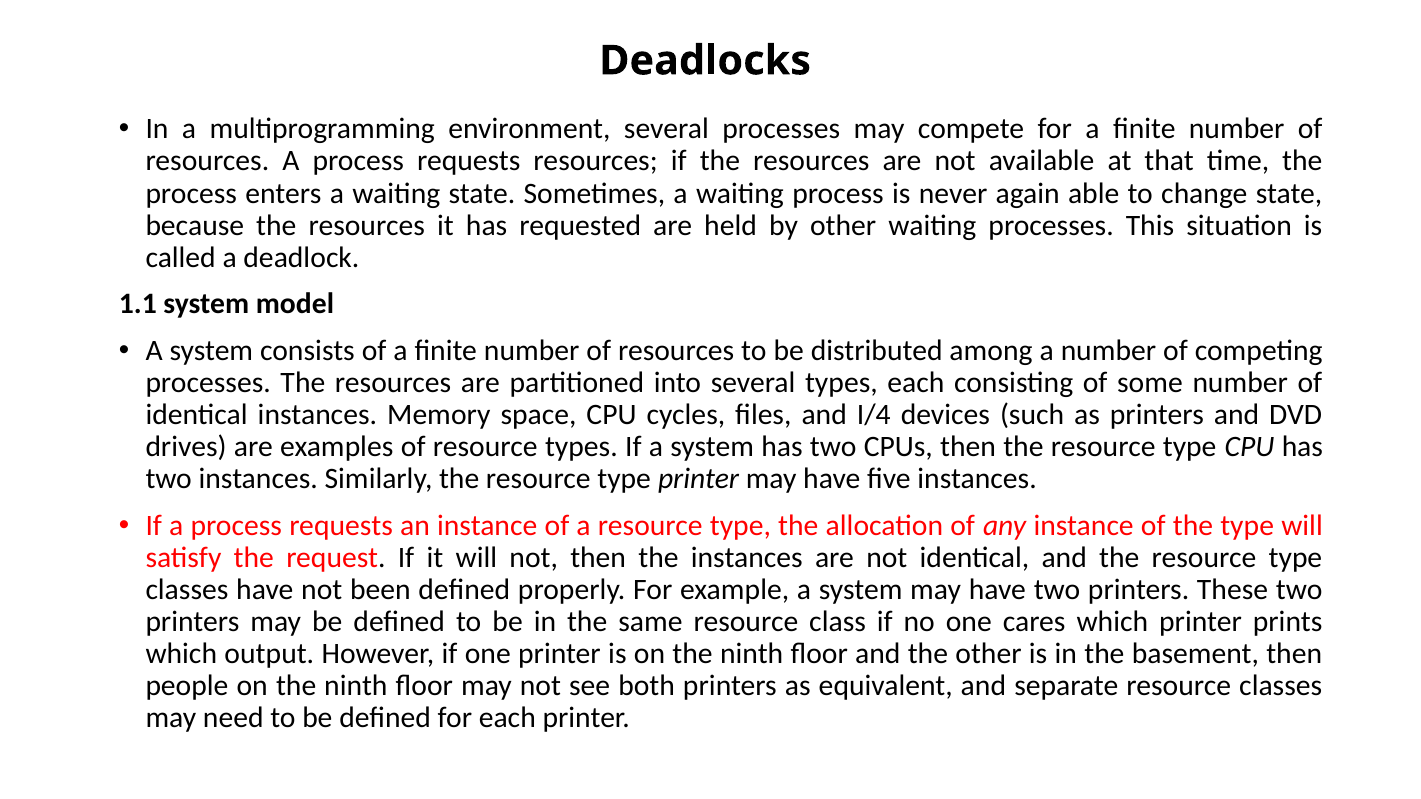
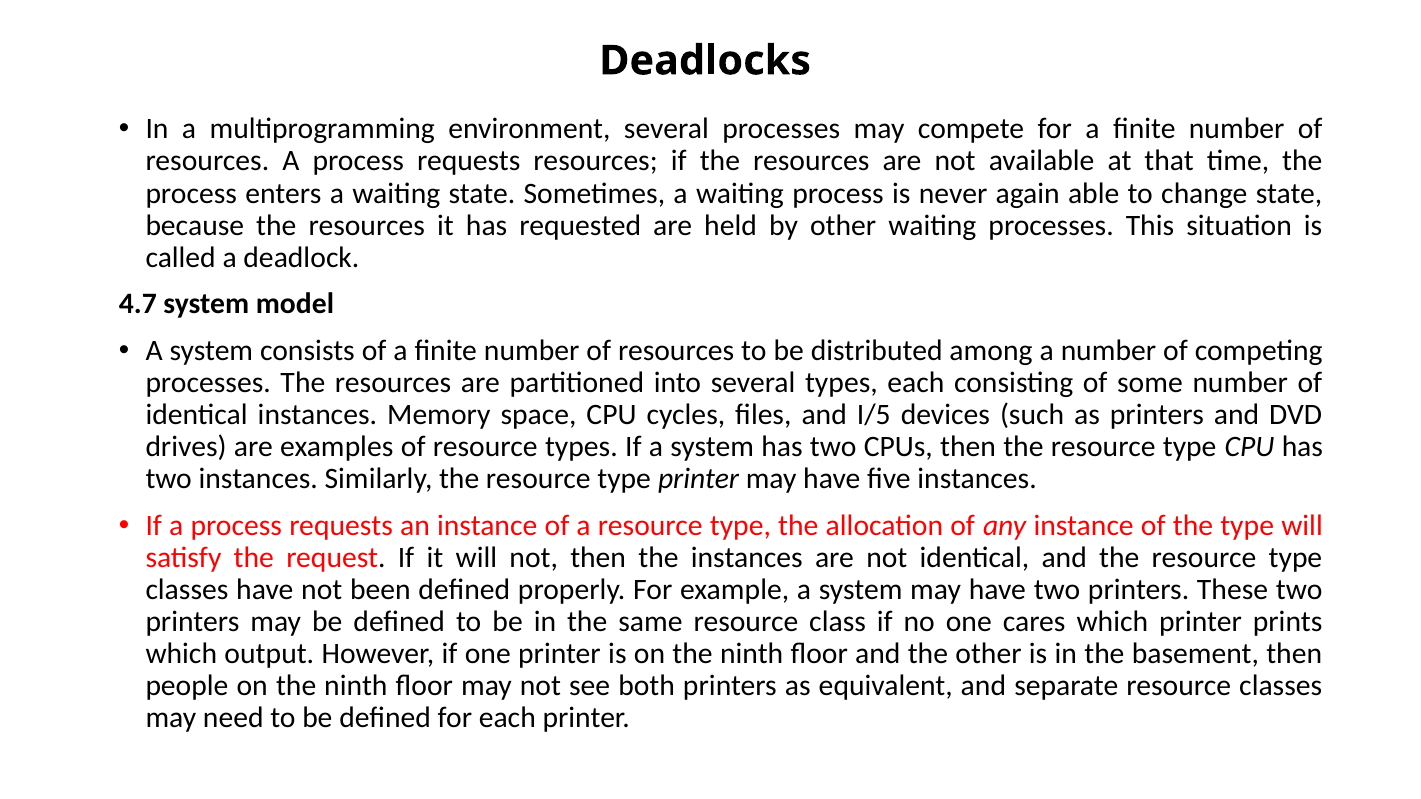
1.1: 1.1 -> 4.7
I/4: I/4 -> I/5
